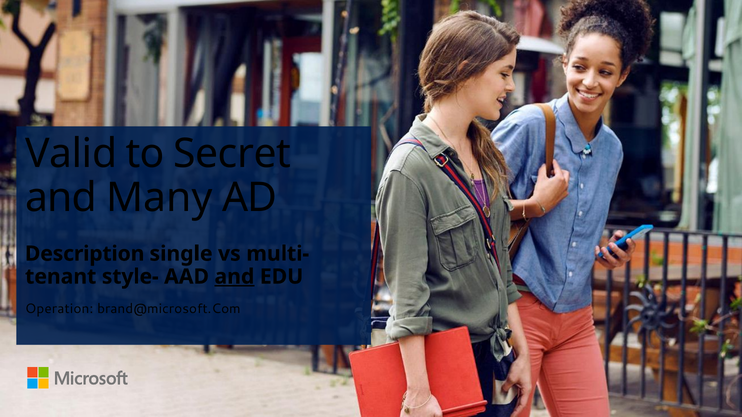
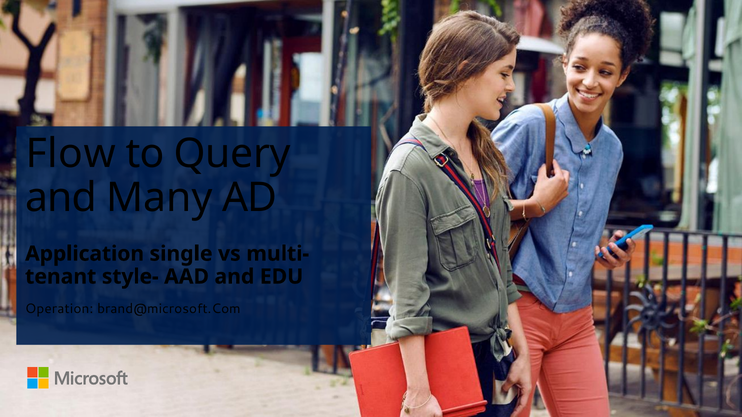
Valid: Valid -> Flow
Secret: Secret -> Query
Description: Description -> Application
and at (234, 277) underline: present -> none
